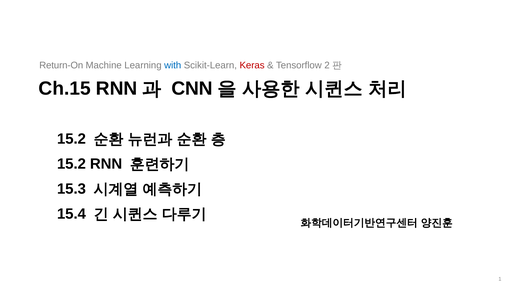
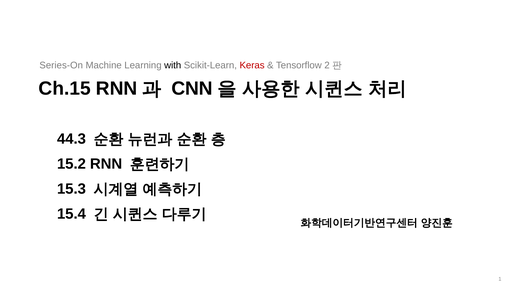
Return-On: Return-On -> Series-On
with colour: blue -> black
15.2 at (71, 139): 15.2 -> 44.3
